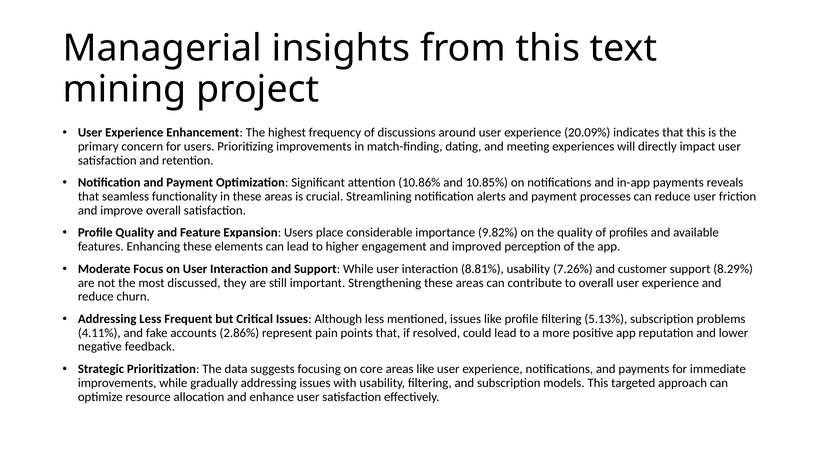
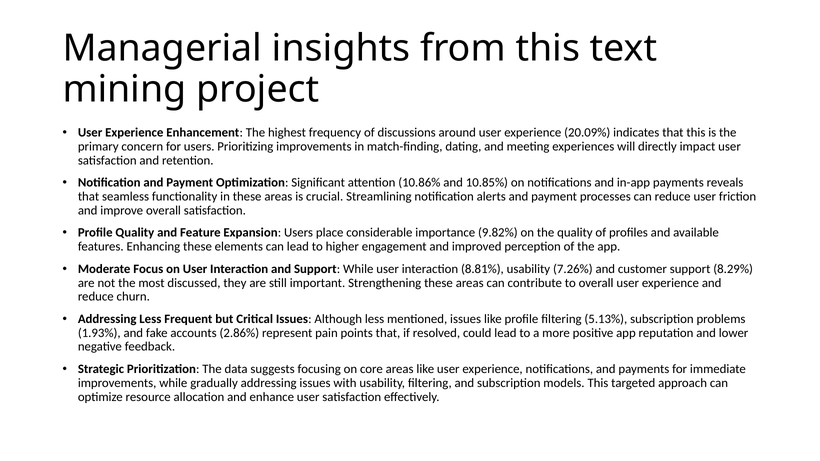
4.11%: 4.11% -> 1.93%
